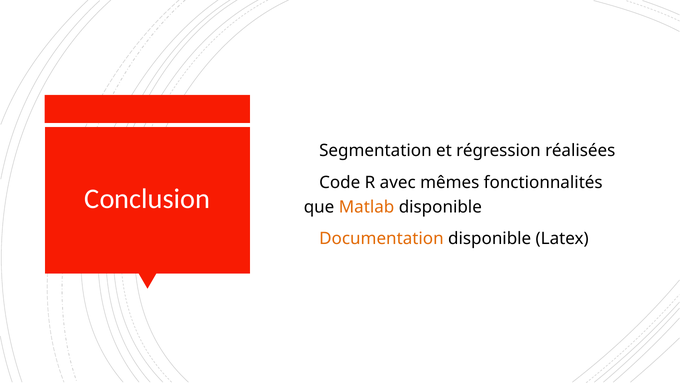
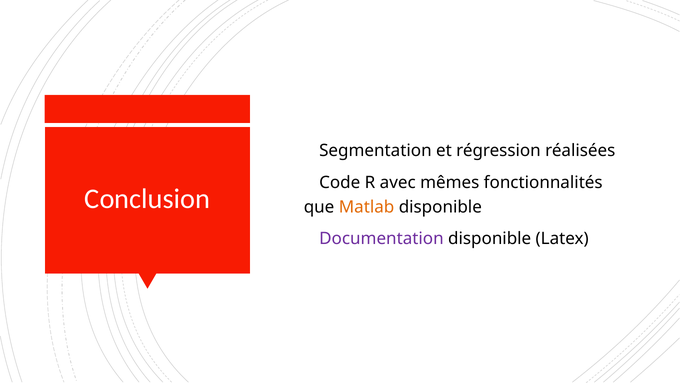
Documentation colour: orange -> purple
